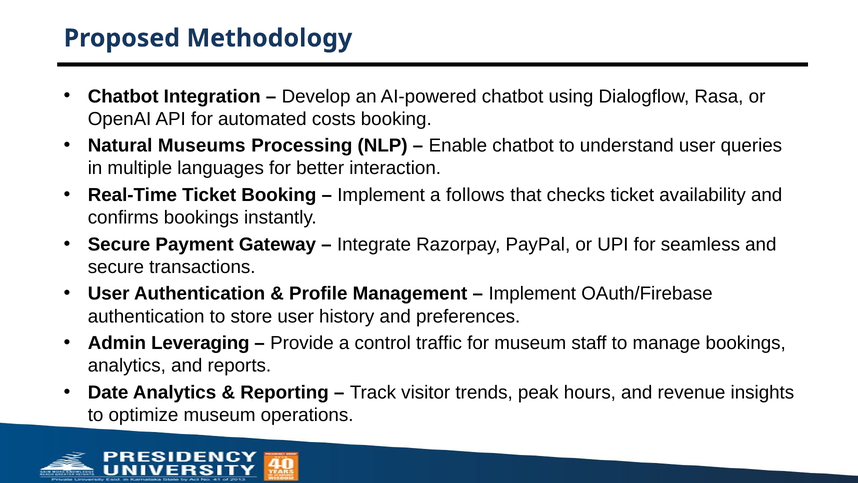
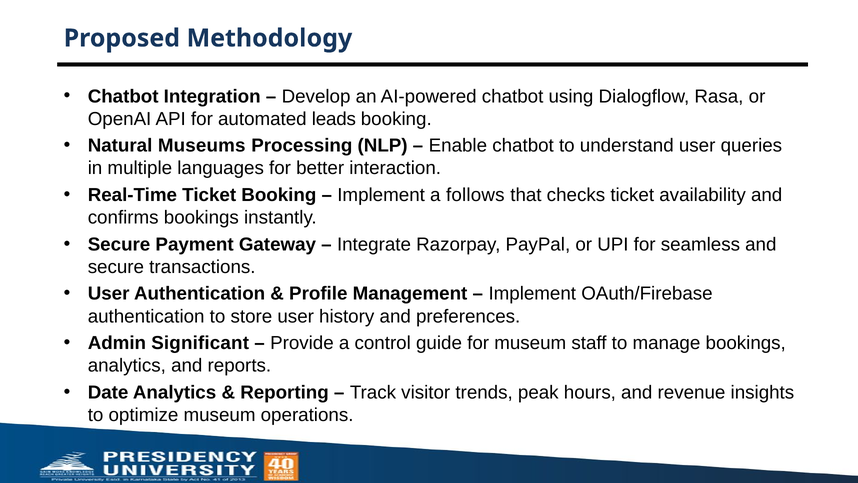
costs: costs -> leads
Leveraging: Leveraging -> Significant
traffic: traffic -> guide
